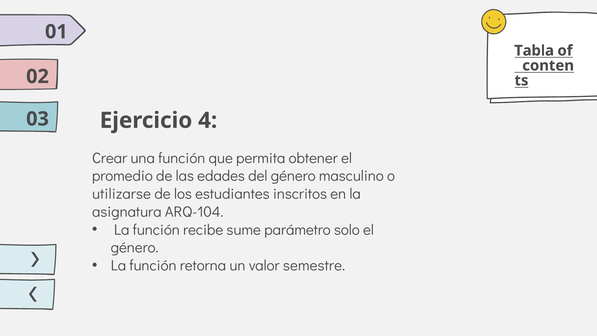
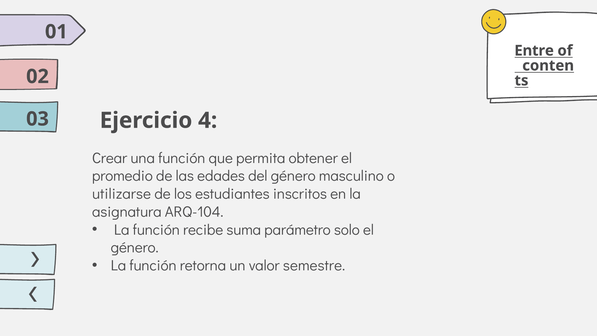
Tabla: Tabla -> Entre
sume: sume -> suma
